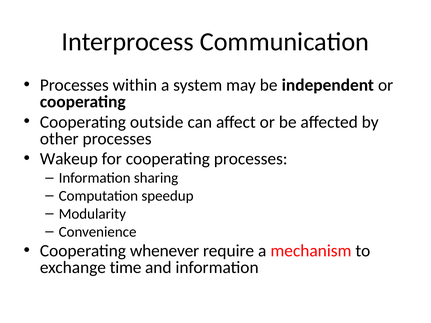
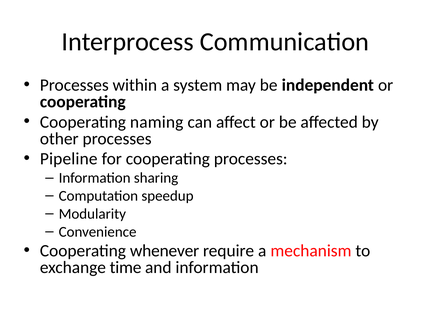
outside: outside -> naming
Wakeup: Wakeup -> Pipeline
